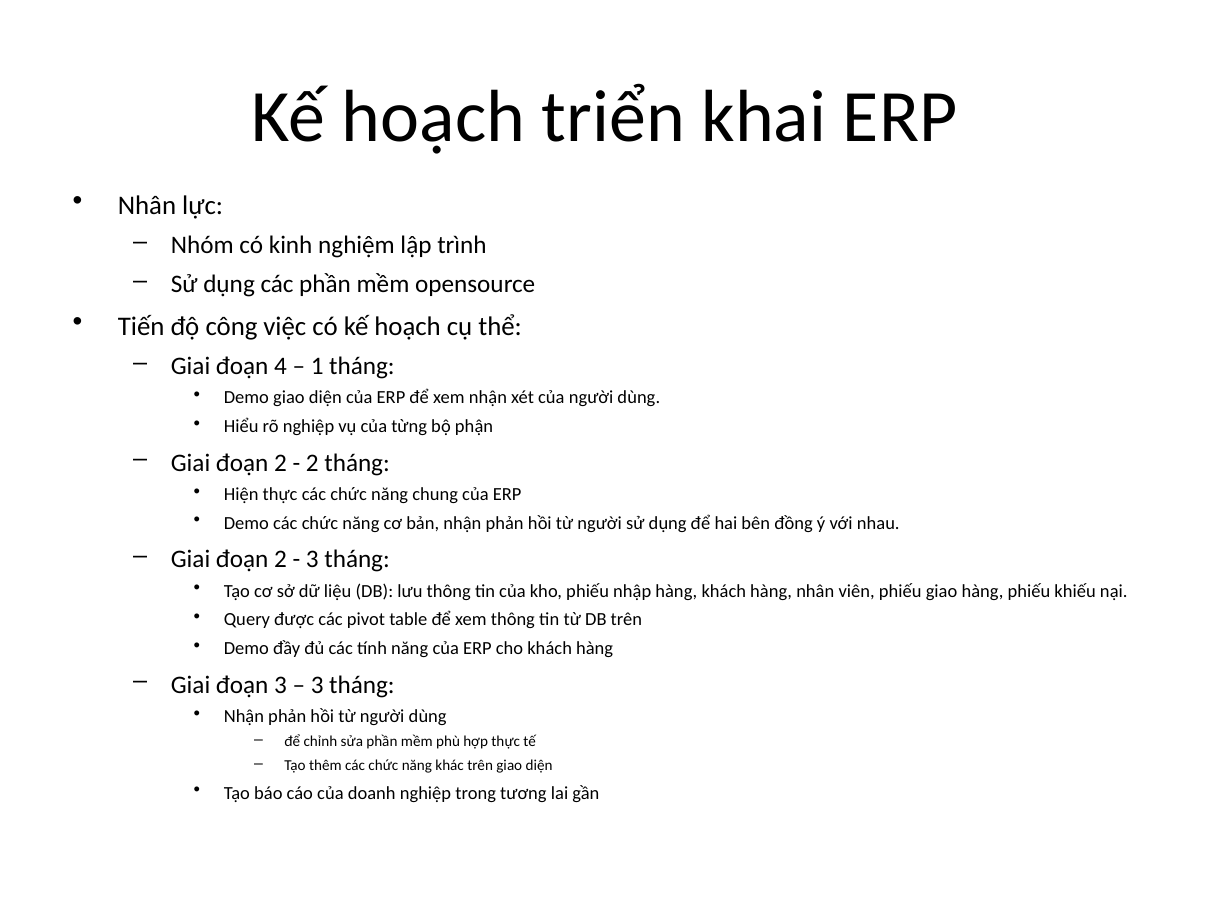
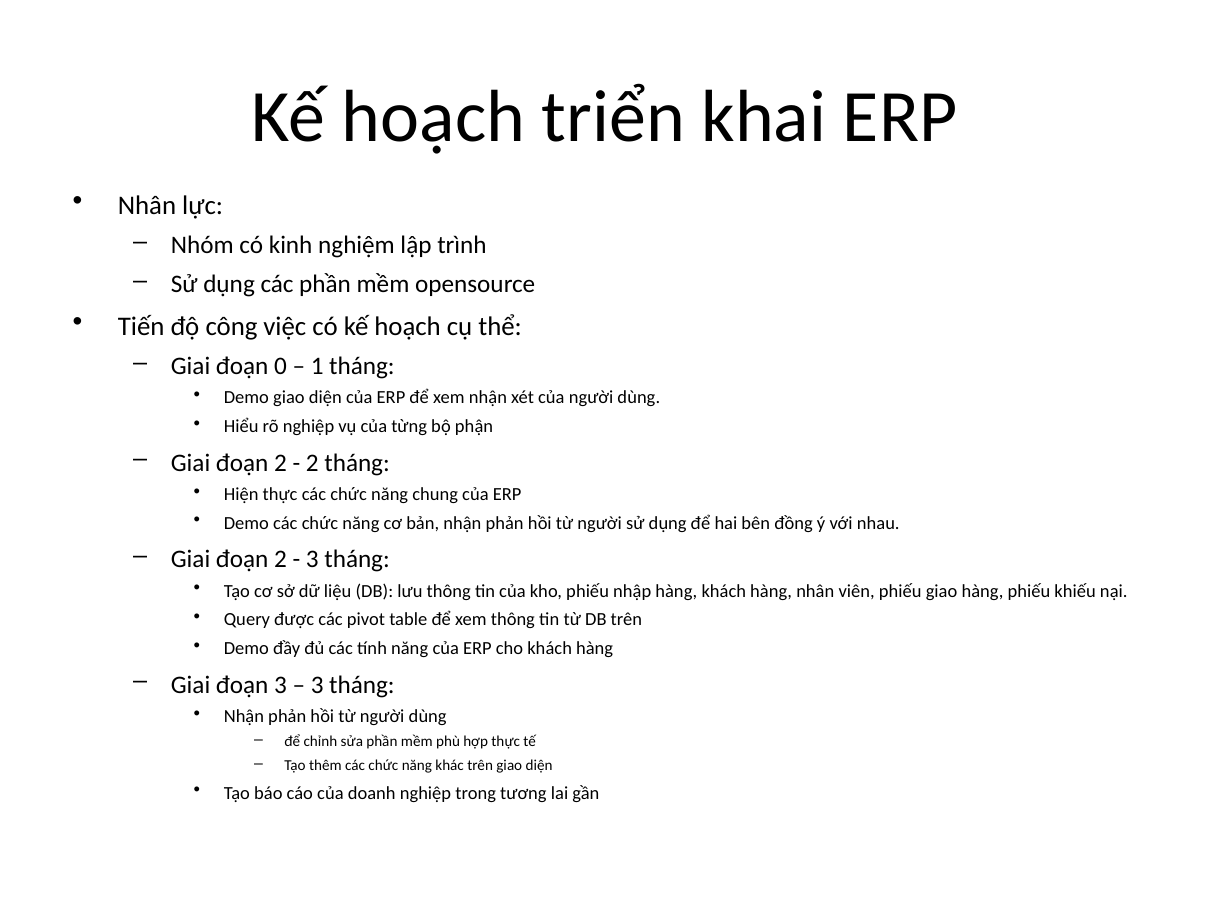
4: 4 -> 0
